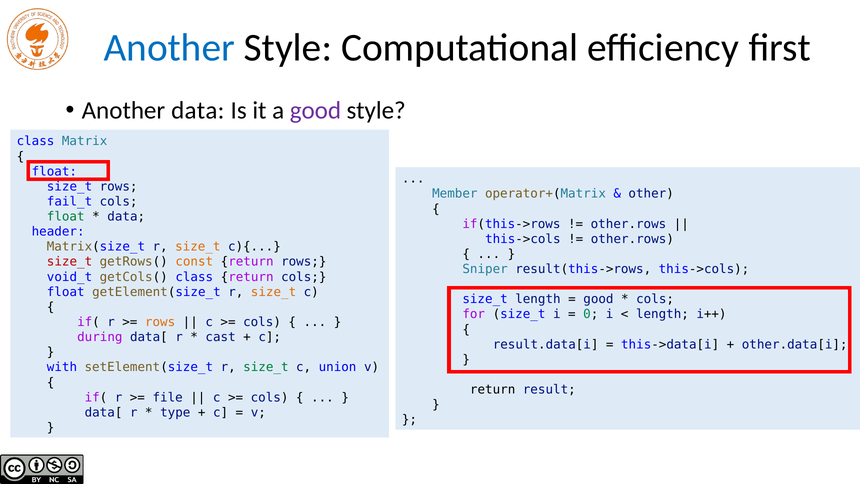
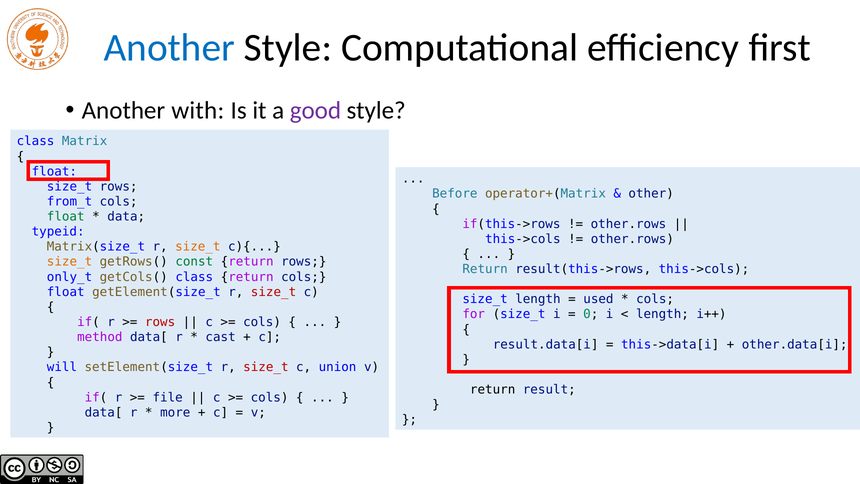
Another data: data -> with
Member: Member -> Before
fail_t: fail_t -> from_t
header: header -> typeid
size_t at (70, 262) colour: red -> orange
const colour: orange -> green
Sniper at (485, 269): Sniper -> Return
void_t: void_t -> only_t
size_t at (274, 292) colour: orange -> red
good at (598, 299): good -> used
rows at (160, 322) colour: orange -> red
during: during -> method
with: with -> will
size_t at (266, 367) colour: green -> red
type: type -> more
